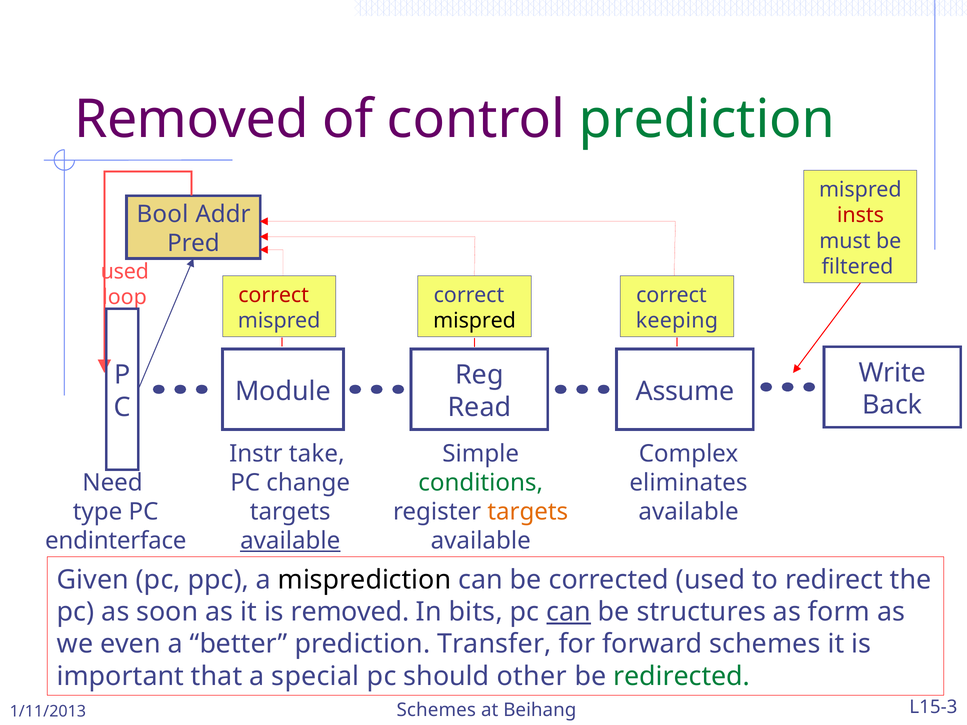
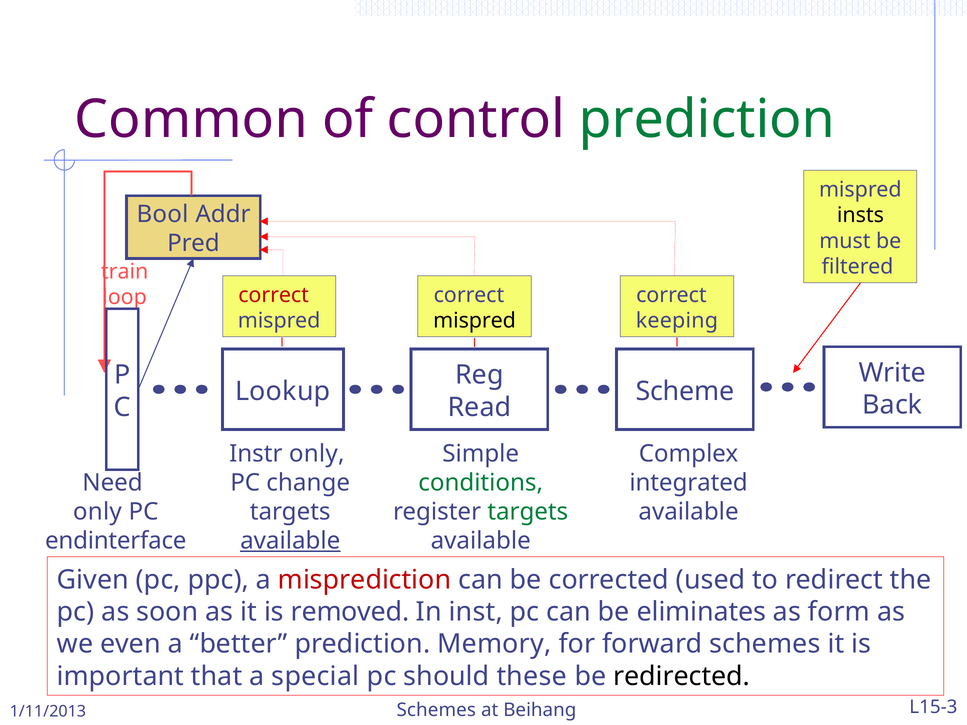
Removed at (191, 120): Removed -> Common
insts colour: red -> black
used at (125, 272): used -> train
Module: Module -> Lookup
Assume: Assume -> Scheme
Instr take: take -> only
eliminates: eliminates -> integrated
type at (98, 512): type -> only
targets at (528, 512) colour: orange -> green
misprediction colour: black -> red
bits: bits -> inst
can at (569, 612) underline: present -> none
structures: structures -> eliminates
Transfer: Transfer -> Memory
other: other -> these
redirected colour: green -> black
